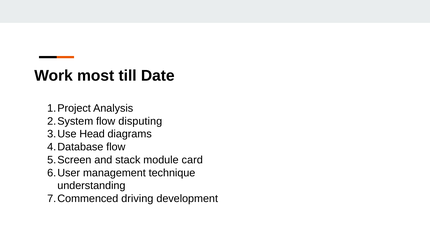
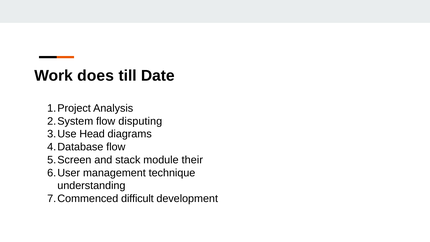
most: most -> does
card: card -> their
driving: driving -> difficult
